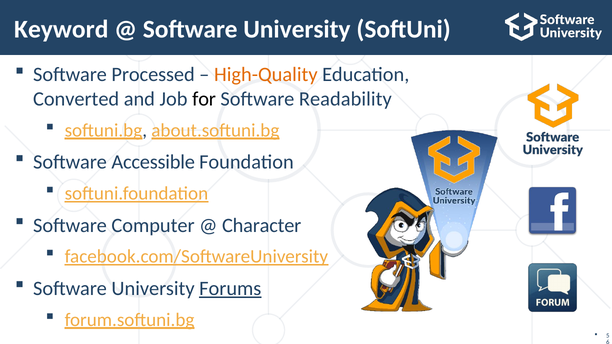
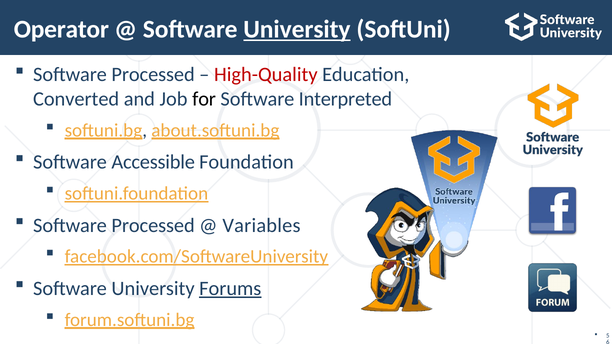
Keyword: Keyword -> Operator
University at (297, 29) underline: none -> present
High-Quality colour: orange -> red
Readability: Readability -> Interpreted
Computer at (153, 225): Computer -> Processed
Character: Character -> Variables
